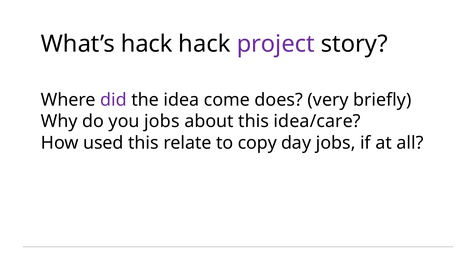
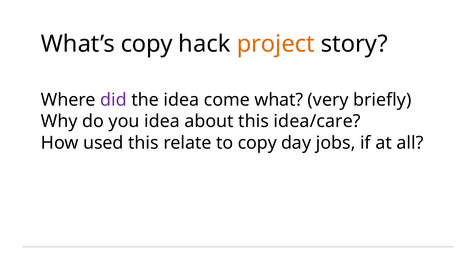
What’s hack: hack -> copy
project colour: purple -> orange
does: does -> what
you jobs: jobs -> idea
